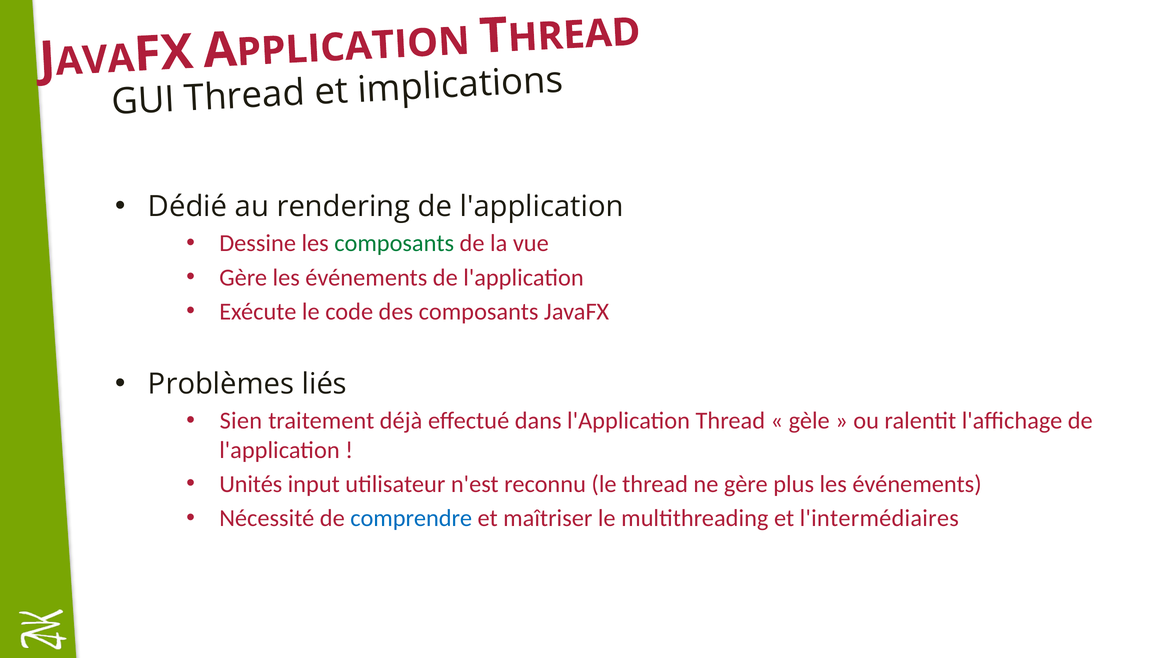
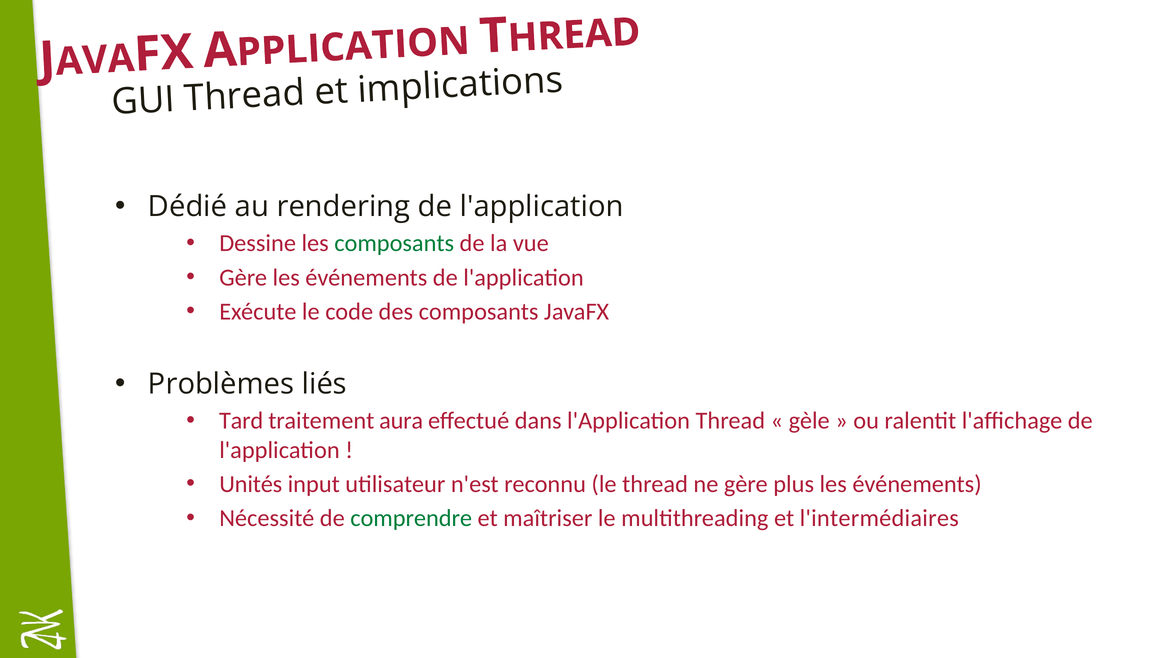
Sien: Sien -> Tard
déjà: déjà -> aura
comprendre colour: blue -> green
